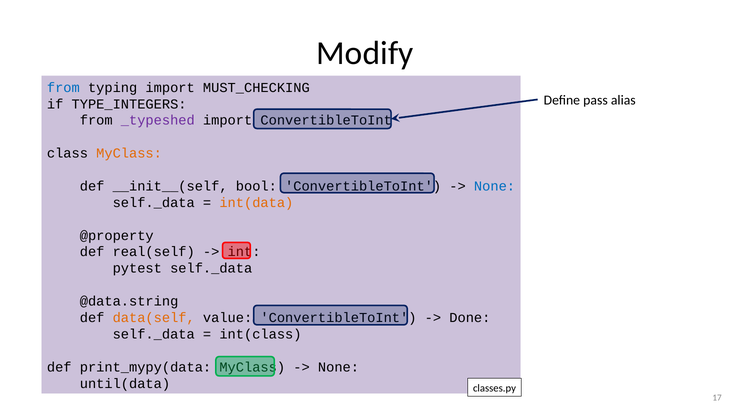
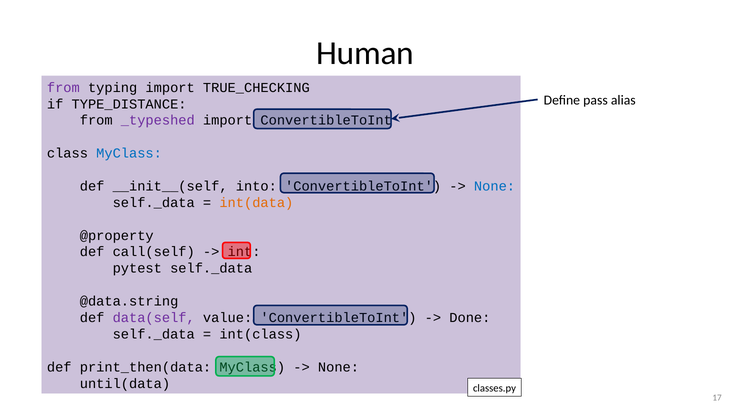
Modify: Modify -> Human
from at (63, 87) colour: blue -> purple
MUST_CHECKING: MUST_CHECKING -> TRUE_CHECKING
TYPE_INTEGERS: TYPE_INTEGERS -> TYPE_DISTANCE
MyClass at (129, 153) colour: orange -> blue
bool: bool -> into
real(self: real(self -> call(self
data(self colour: orange -> purple
print_mypy(data: print_mypy(data -> print_then(data
